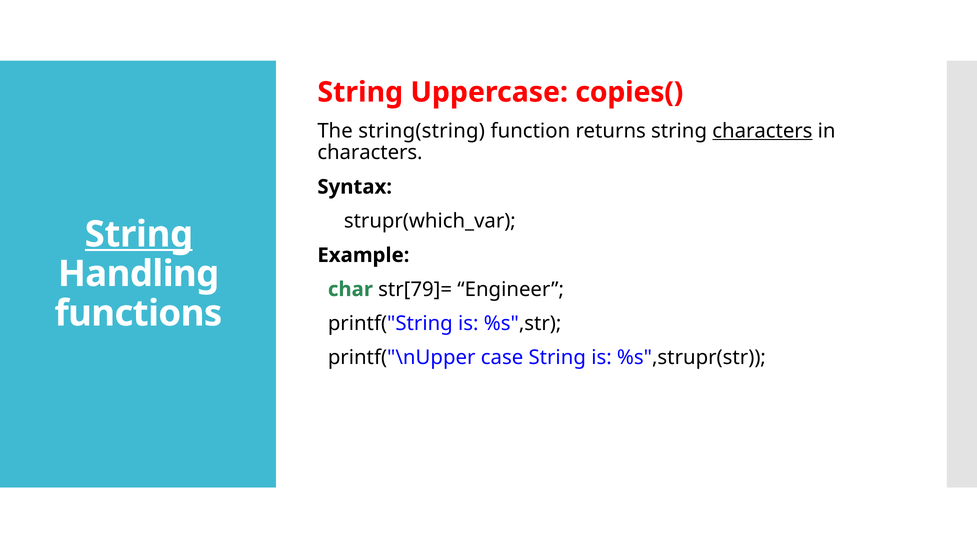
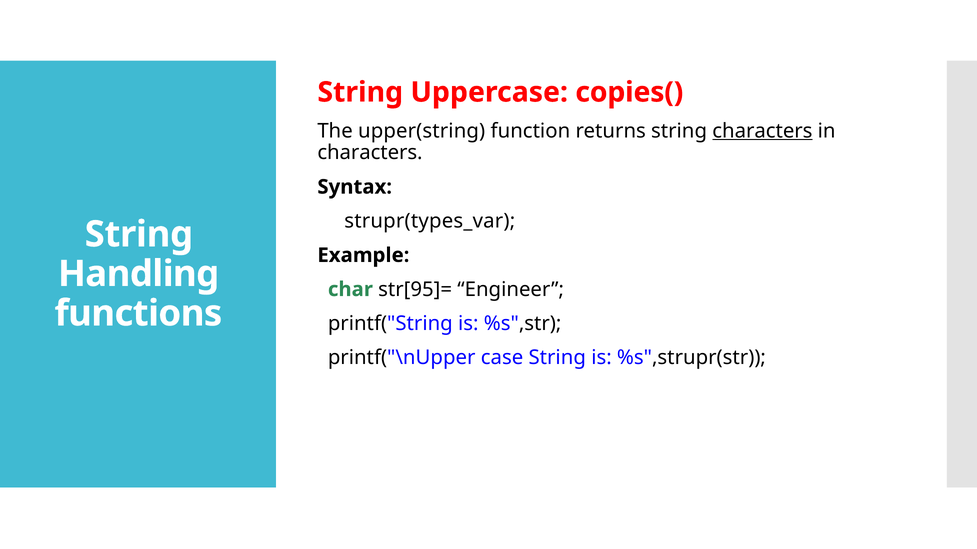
string(string: string(string -> upper(string
strupr(which_var: strupr(which_var -> strupr(types_var
String at (139, 235) underline: present -> none
str[79]=: str[79]= -> str[95]=
